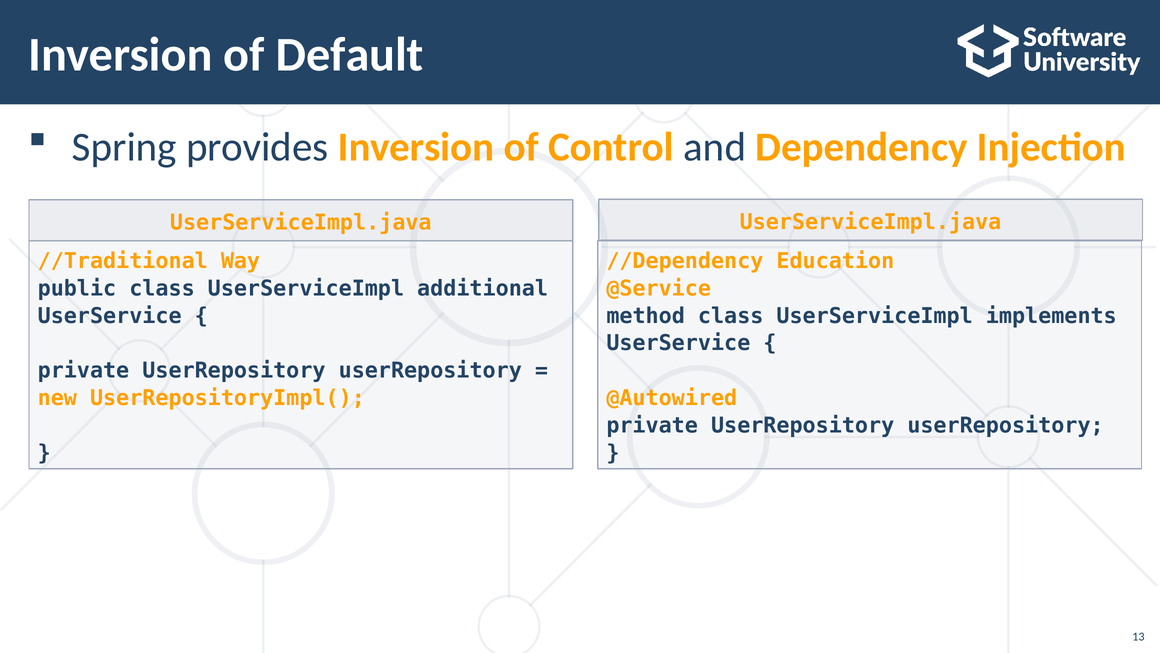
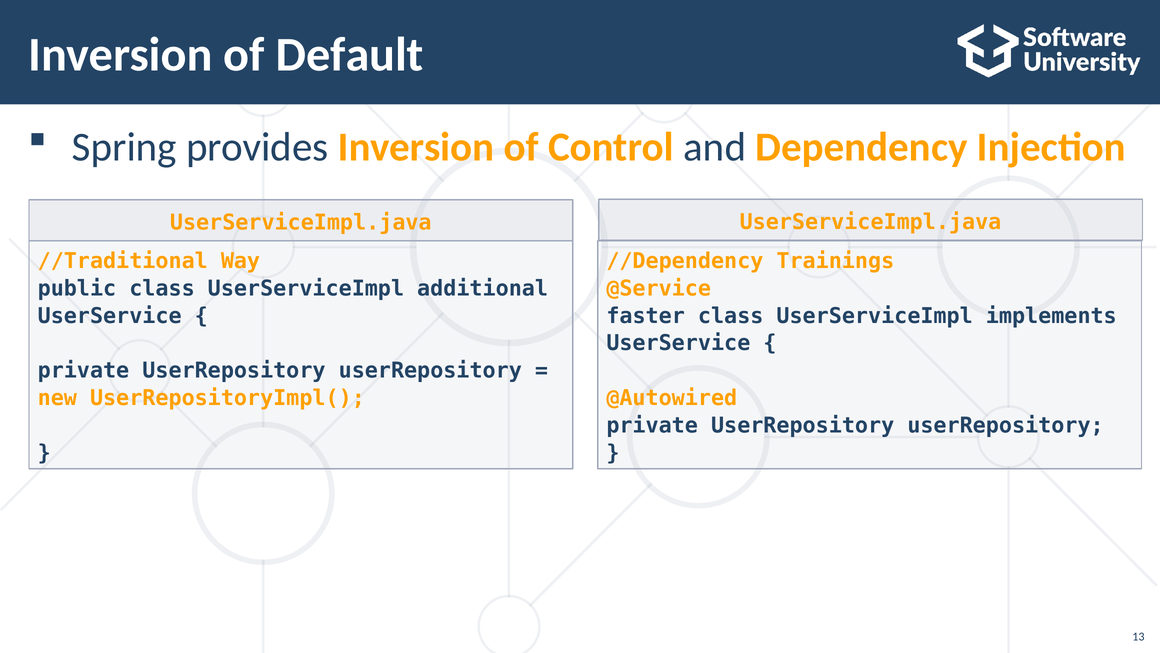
Education: Education -> Trainings
method: method -> faster
